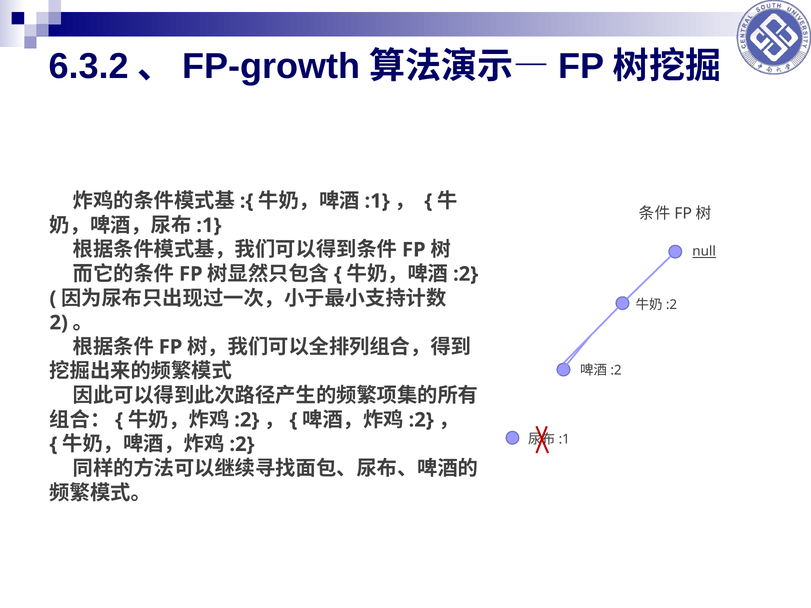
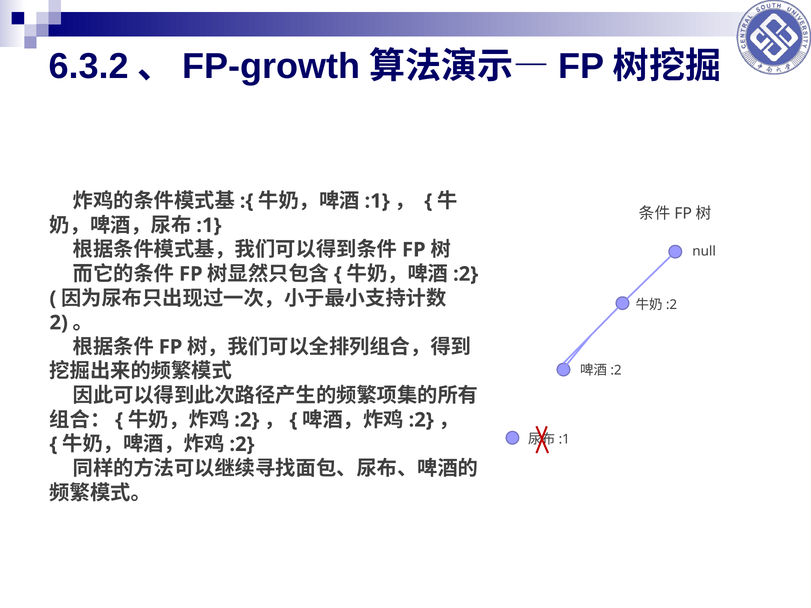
null underline: present -> none
